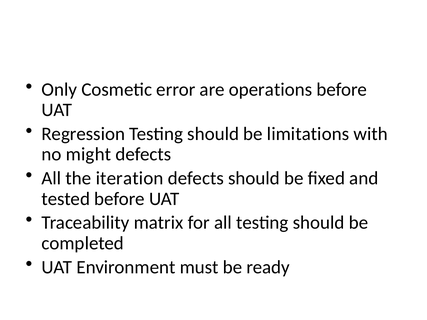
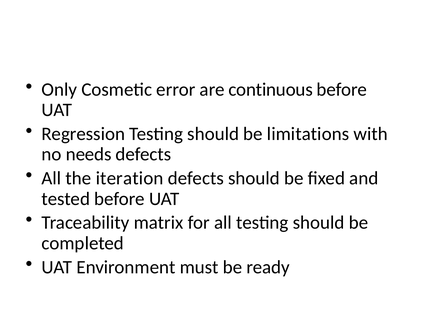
operations: operations -> continuous
might: might -> needs
